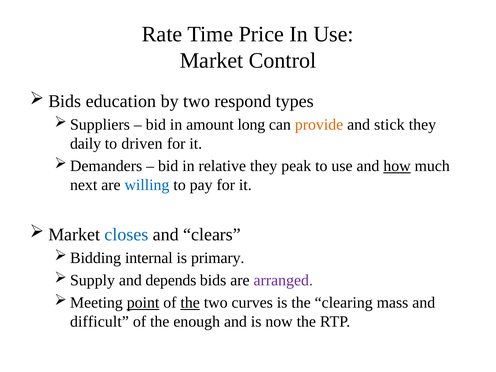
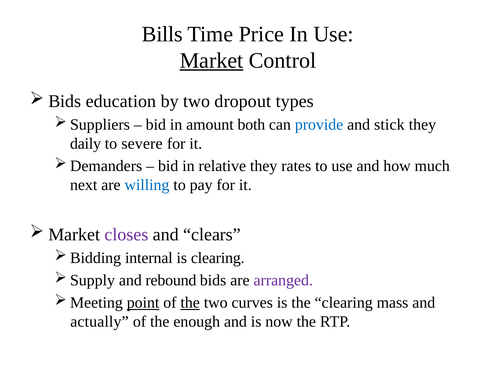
Rate: Rate -> Bills
Market underline: none -> present
respond: respond -> dropout
long: long -> both
provide colour: orange -> blue
driven: driven -> severe
peak: peak -> rates
how underline: present -> none
closes colour: blue -> purple
is primary: primary -> clearing
depends: depends -> rebound
difficult: difficult -> actually
